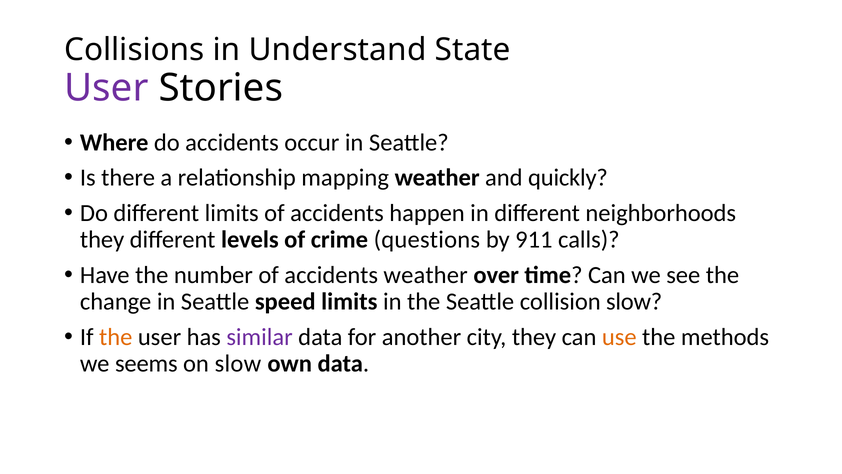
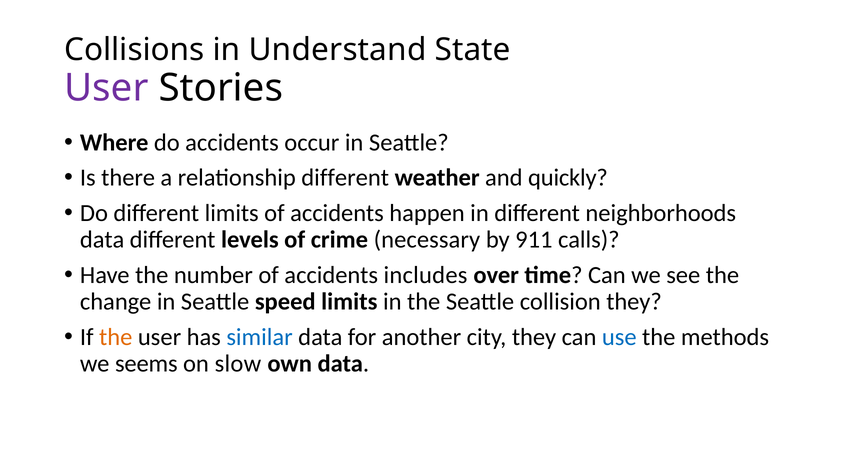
relationship mapping: mapping -> different
they at (102, 239): they -> data
questions: questions -> necessary
accidents weather: weather -> includes
collision slow: slow -> they
similar colour: purple -> blue
use colour: orange -> blue
